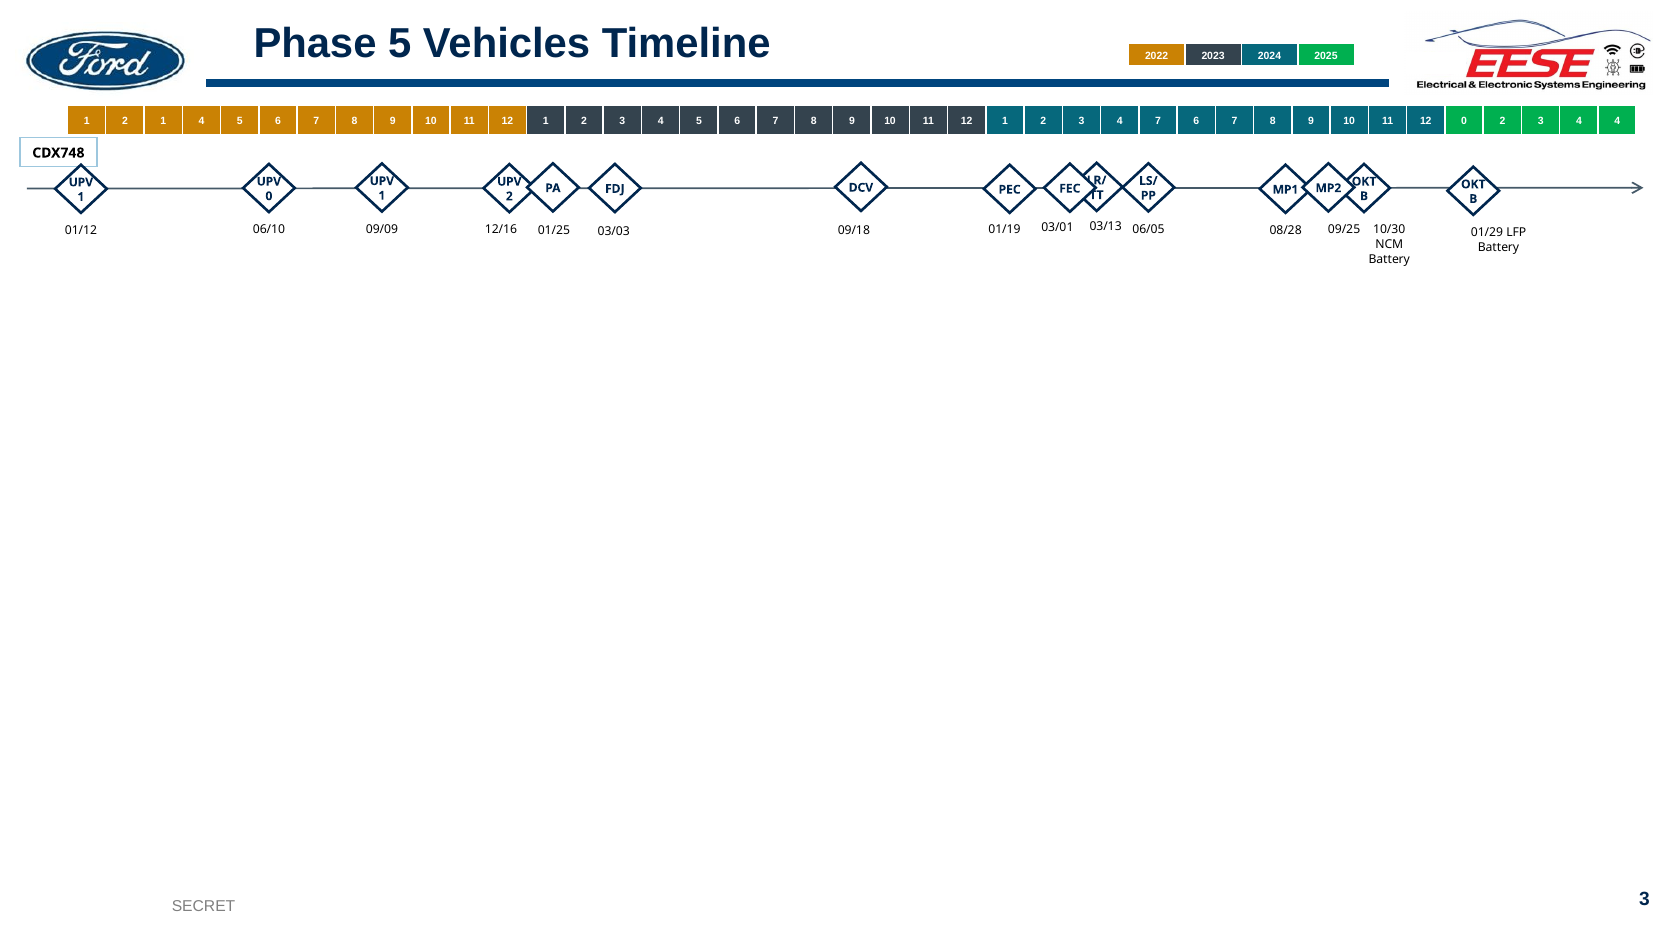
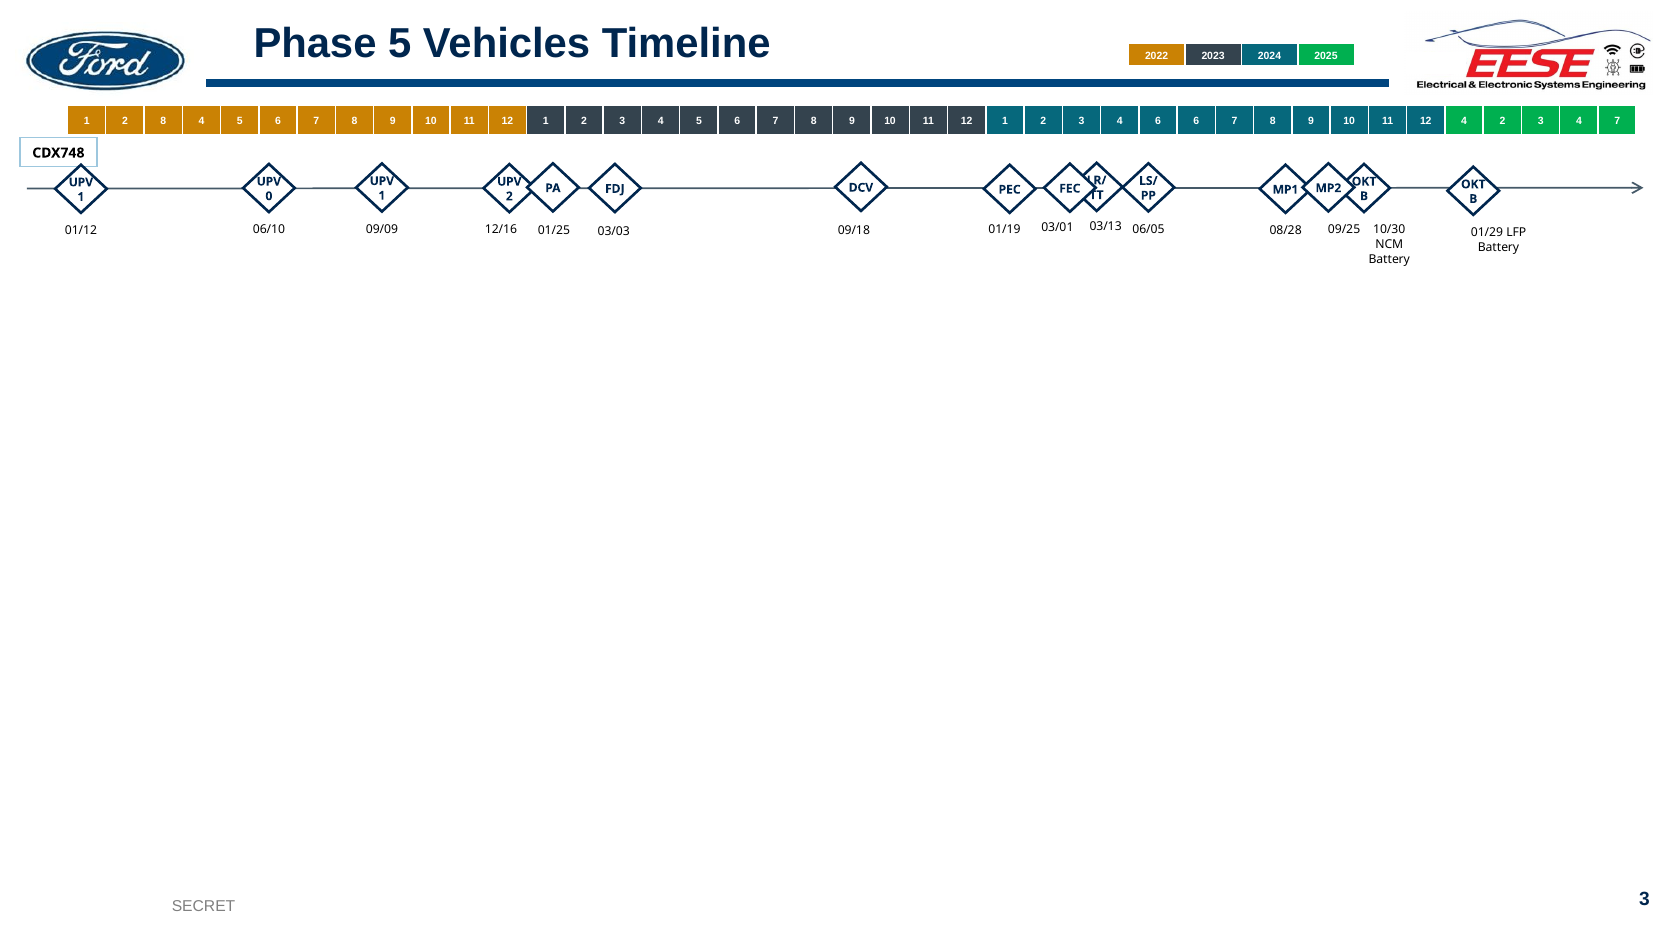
2 1: 1 -> 8
4 7: 7 -> 6
12 0: 0 -> 4
4 4: 4 -> 7
